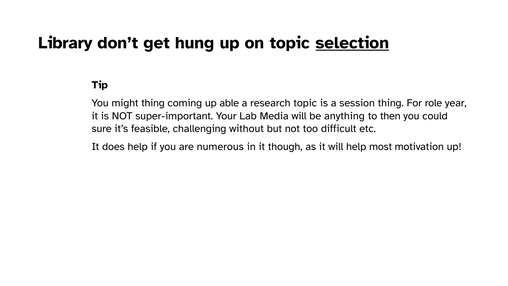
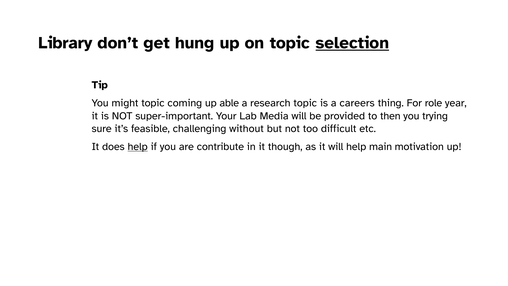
might thing: thing -> topic
session: session -> careers
anything: anything -> provided
could: could -> trying
help at (138, 146) underline: none -> present
numerous: numerous -> contribute
most: most -> main
